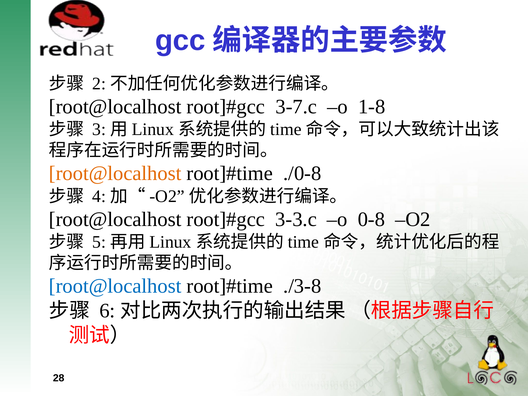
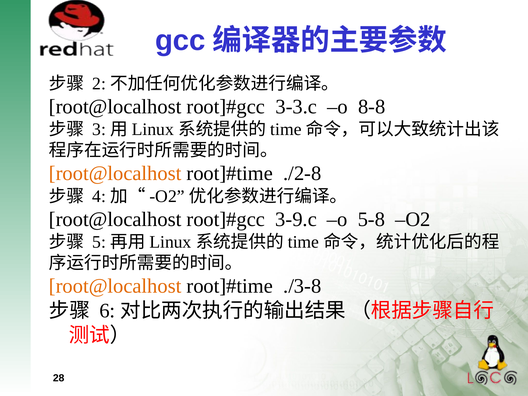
3-7.c: 3-7.c -> 3-3.c
1-8: 1-8 -> 8-8
./0-8: ./0-8 -> ./2-8
3-3.c: 3-3.c -> 3-9.c
0-8: 0-8 -> 5-8
root@localhost at (115, 286) colour: blue -> orange
